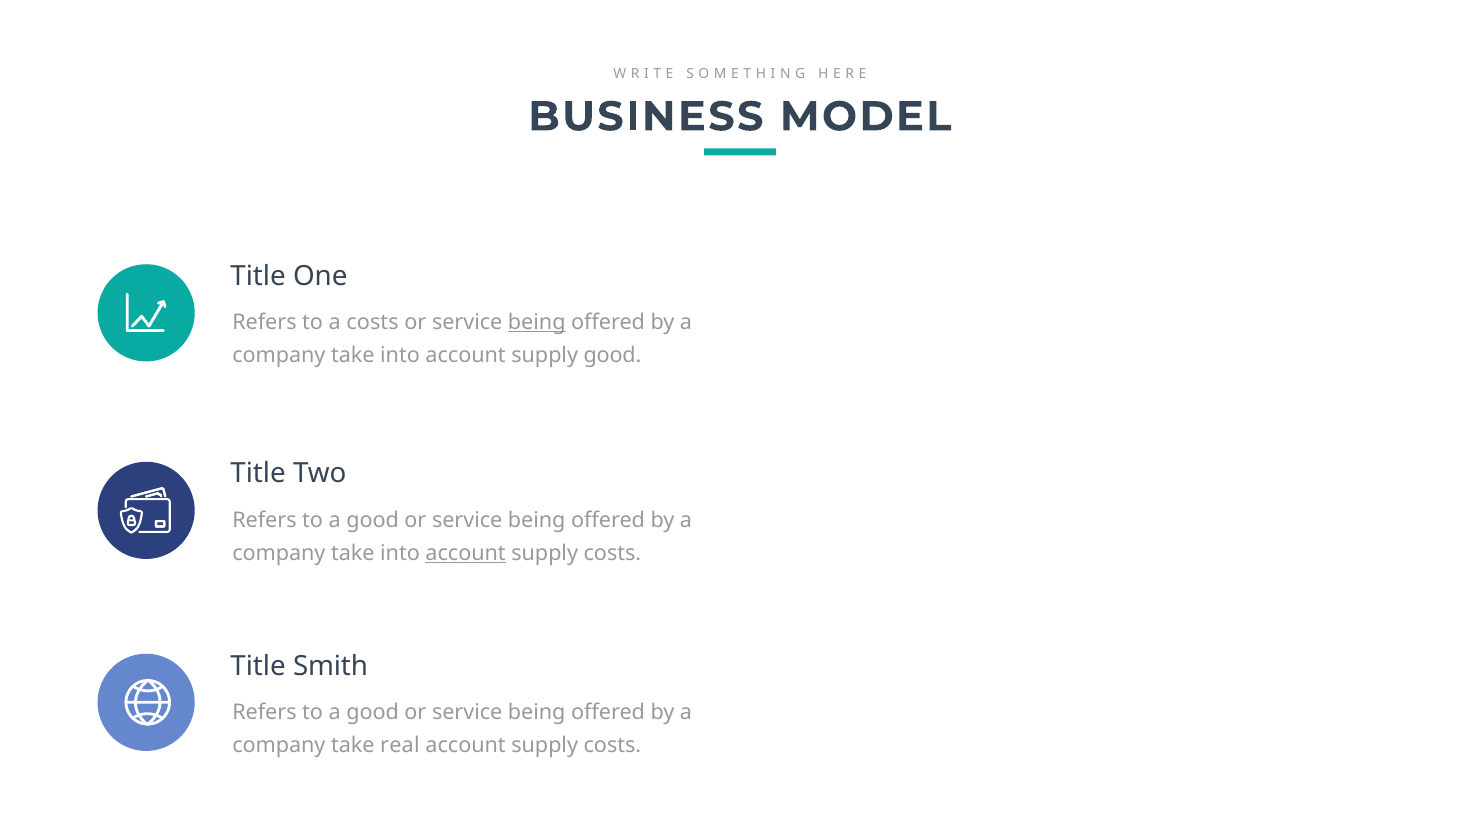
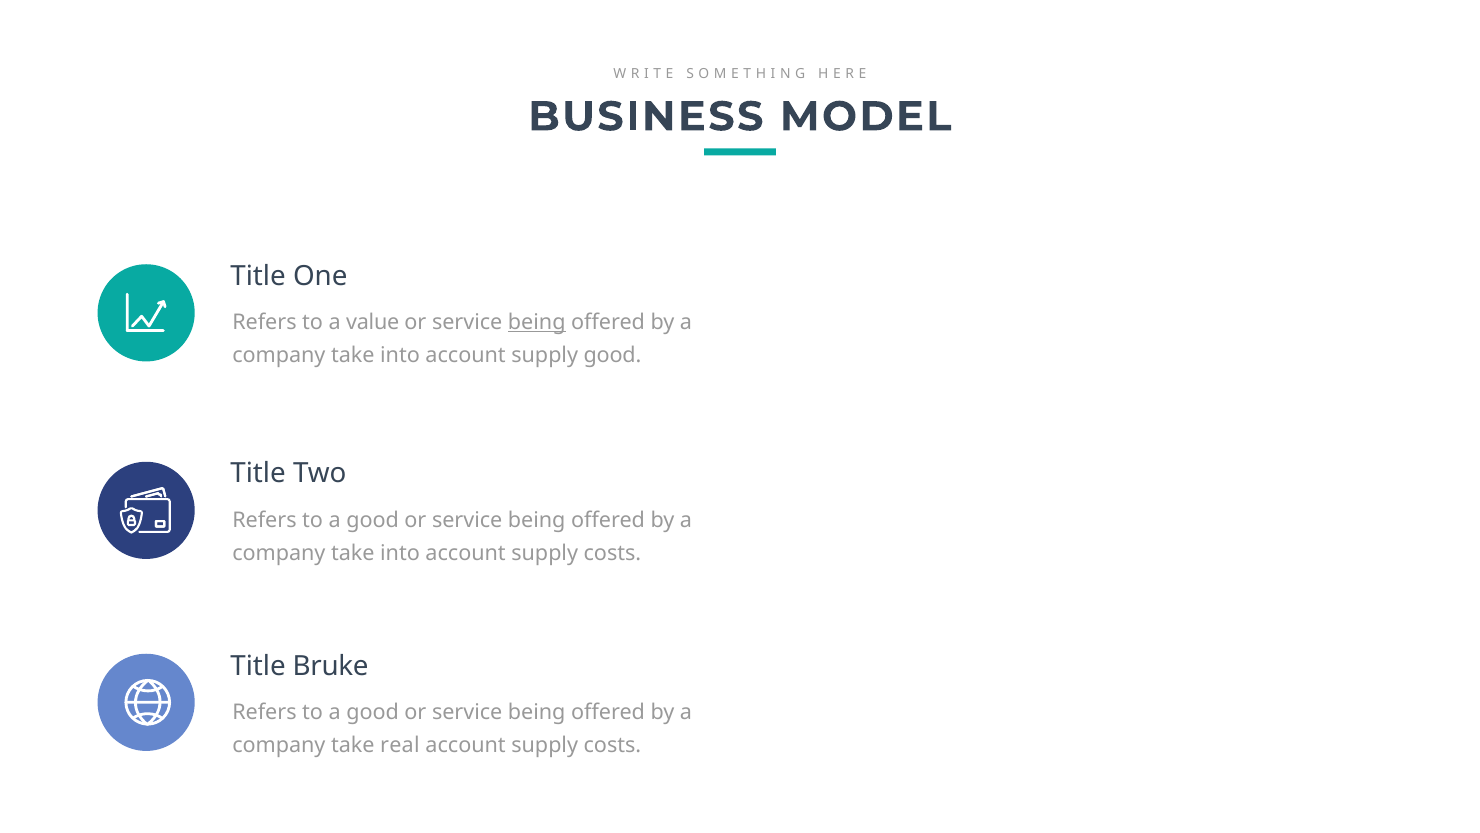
a costs: costs -> value
account at (466, 553) underline: present -> none
Smith: Smith -> Bruke
